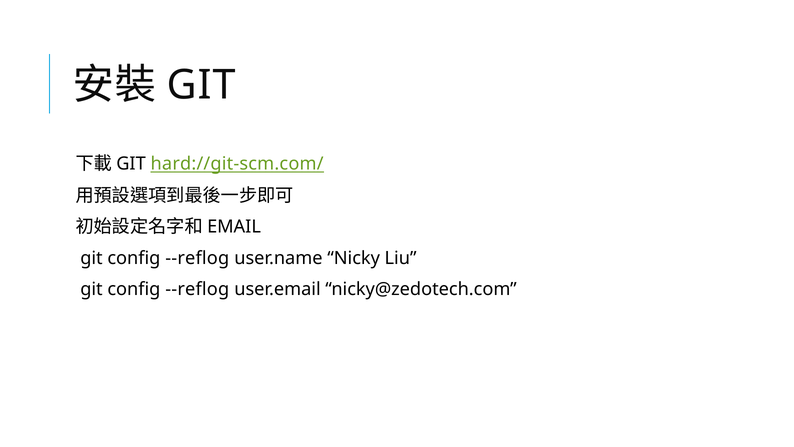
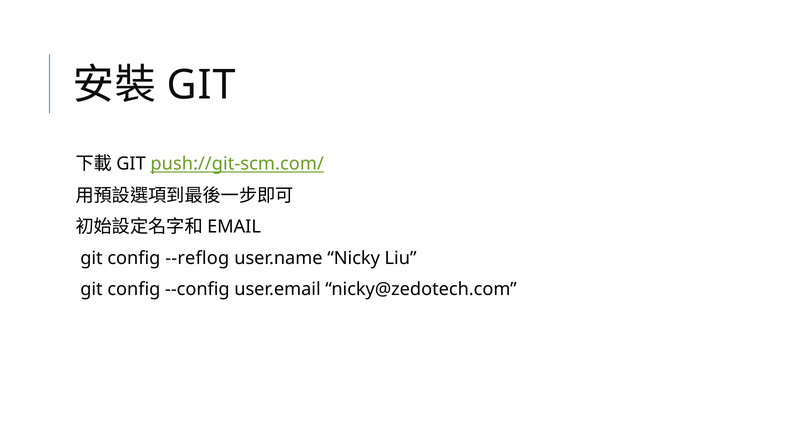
hard://git-scm.com/: hard://git-scm.com/ -> push://git-scm.com/
--reflog at (197, 289): --reflog -> --config
